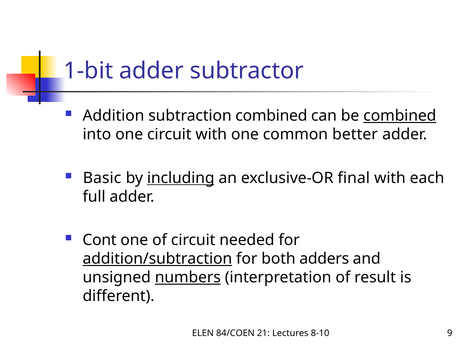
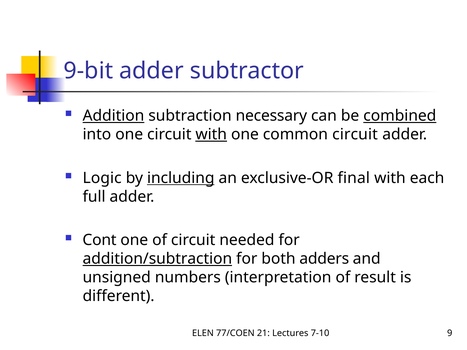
1-bit: 1-bit -> 9-bit
Addition underline: none -> present
subtraction combined: combined -> necessary
with at (211, 135) underline: none -> present
common better: better -> circuit
Basic: Basic -> Logic
numbers underline: present -> none
84/COEN: 84/COEN -> 77/COEN
8-10: 8-10 -> 7-10
